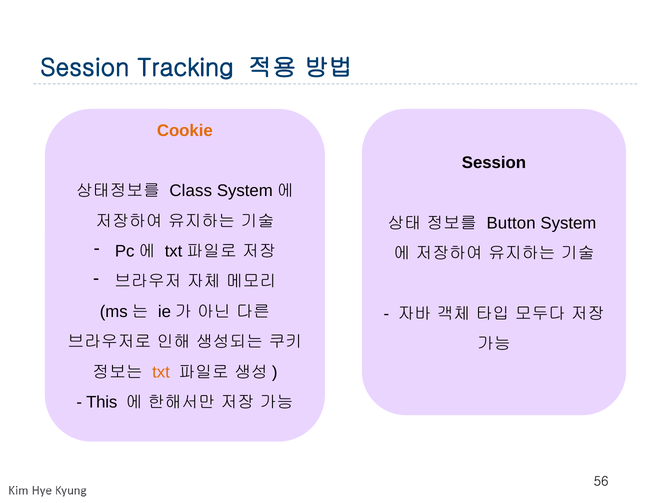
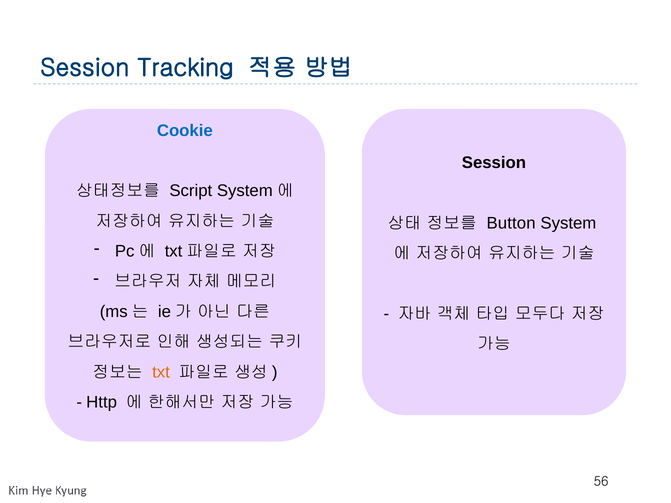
Cookie colour: orange -> blue
Class: Class -> Script
This: This -> Http
